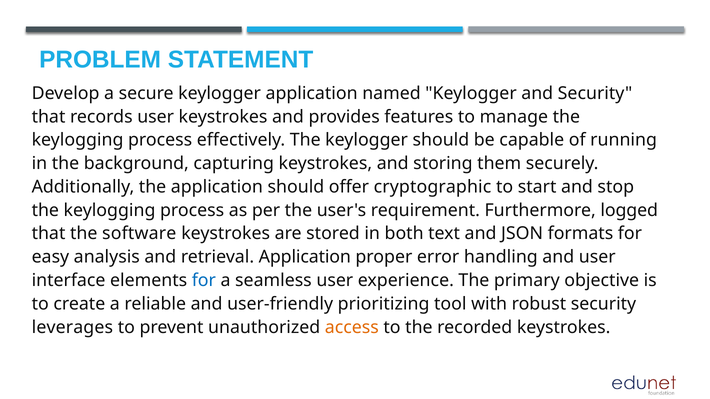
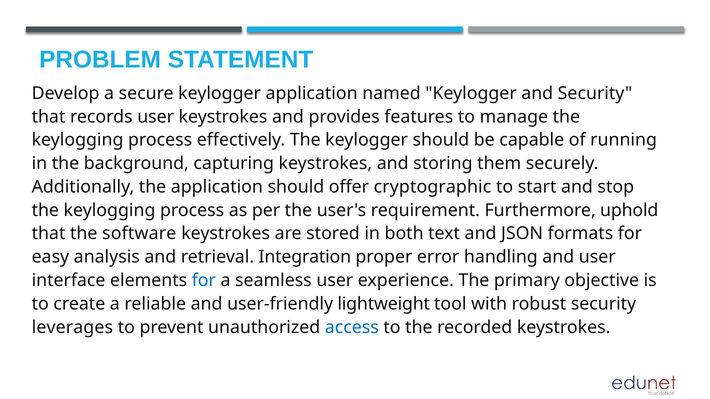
logged: logged -> uphold
retrieval Application: Application -> Integration
prioritizing: prioritizing -> lightweight
access colour: orange -> blue
